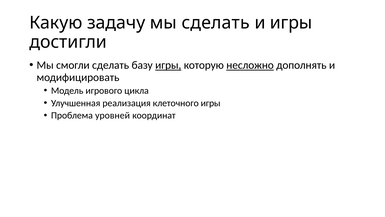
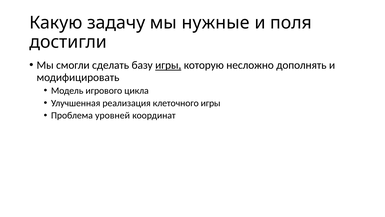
мы сделать: сделать -> нужные
и игры: игры -> поля
несложно underline: present -> none
